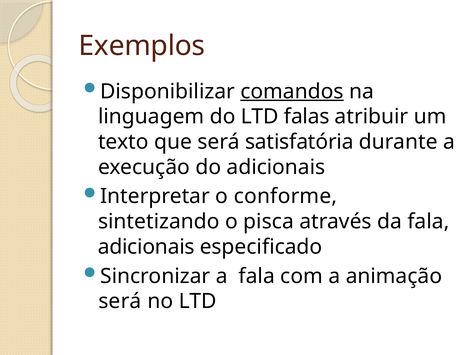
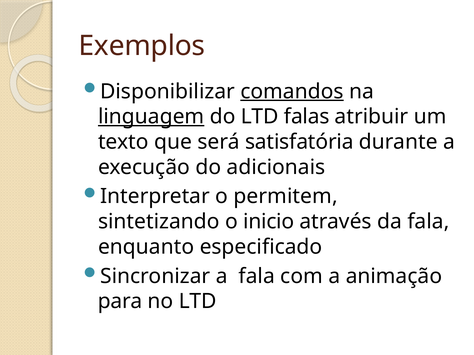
linguagem underline: none -> present
conforme: conforme -> permitem
pisca: pisca -> inicio
adicionais at (146, 247): adicionais -> enquanto
será at (120, 302): será -> para
